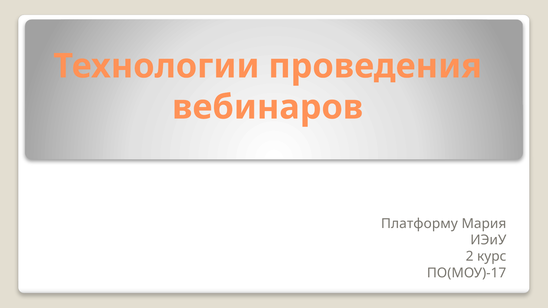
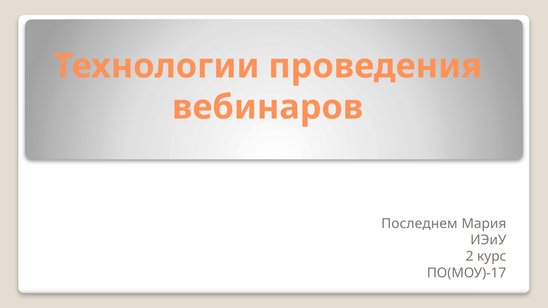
Платформу: Платформу -> Последнем
